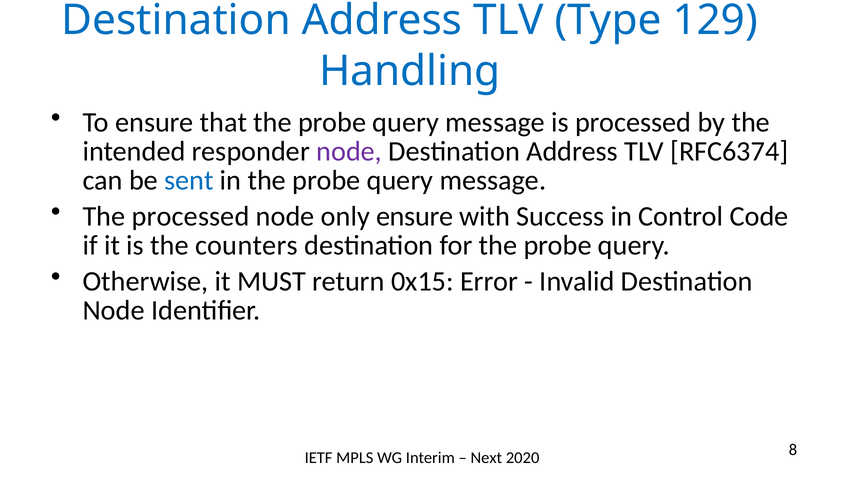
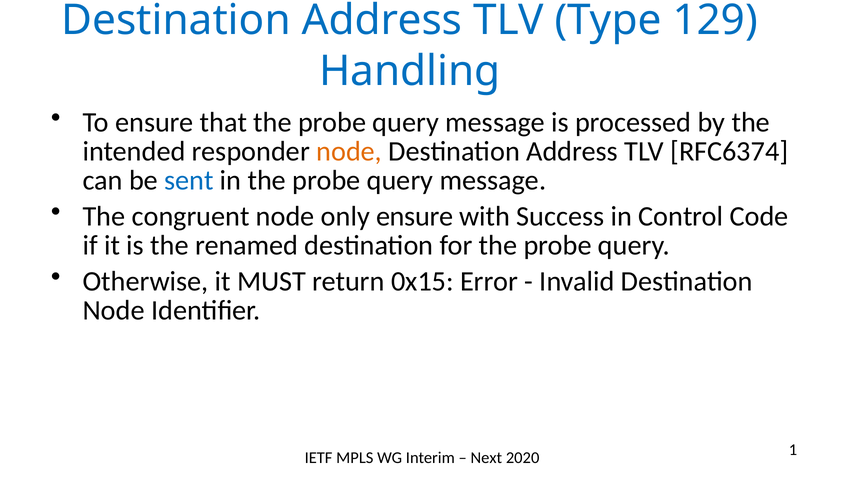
node at (349, 151) colour: purple -> orange
The processed: processed -> congruent
counters: counters -> renamed
8: 8 -> 1
